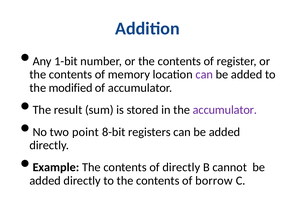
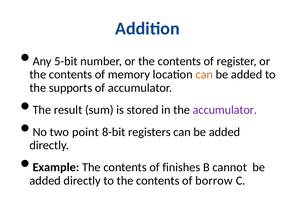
1-bit: 1-bit -> 5-bit
can at (204, 75) colour: purple -> orange
modified: modified -> supports
of directly: directly -> finishes
